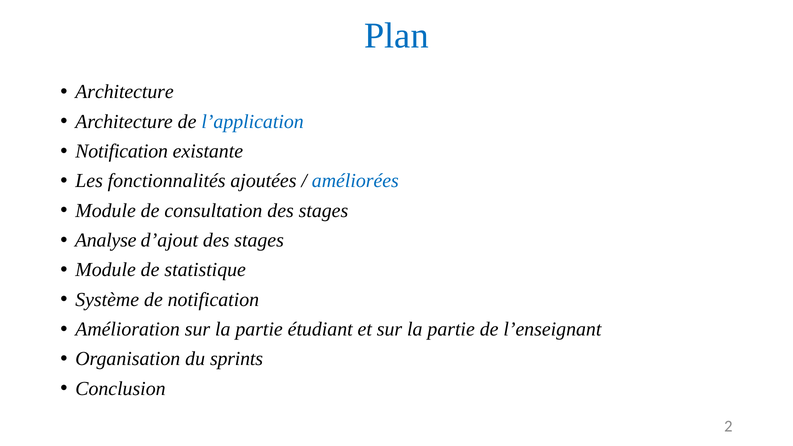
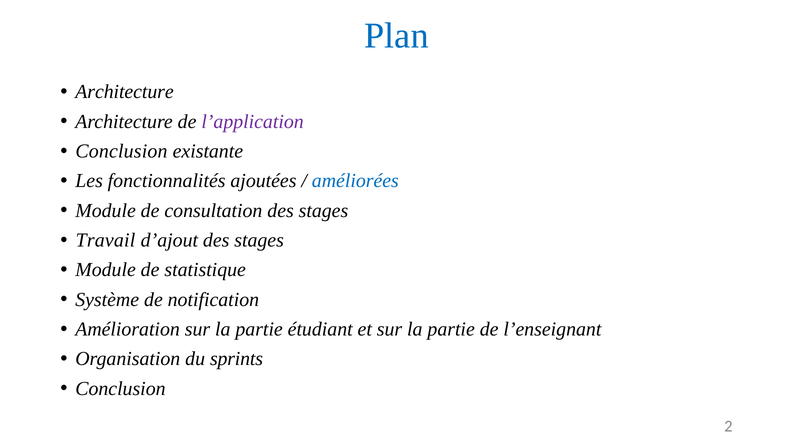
l’application colour: blue -> purple
Notification at (122, 151): Notification -> Conclusion
Analyse: Analyse -> Travail
